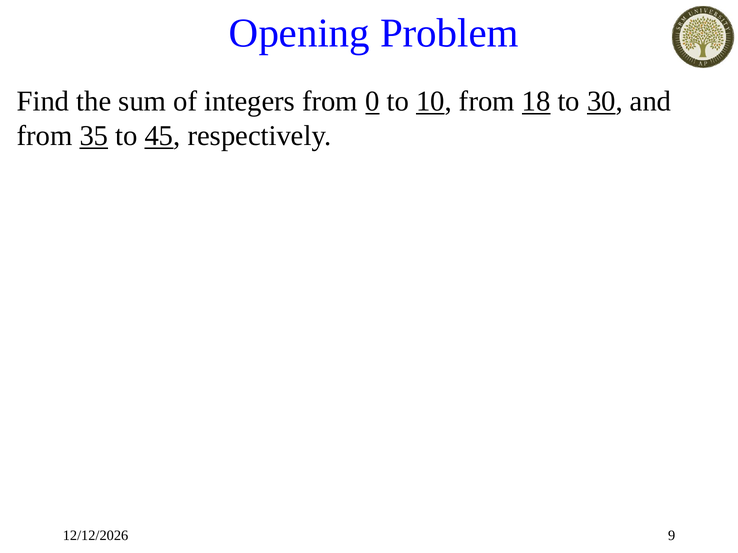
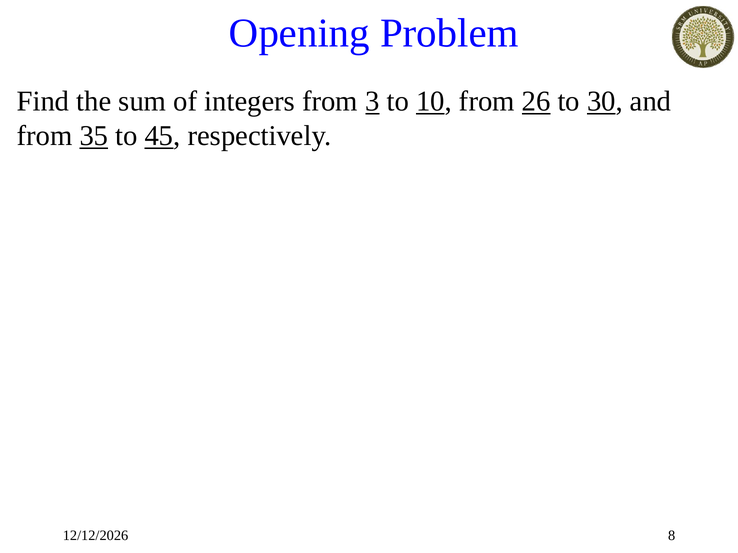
0: 0 -> 3
18: 18 -> 26
9: 9 -> 8
